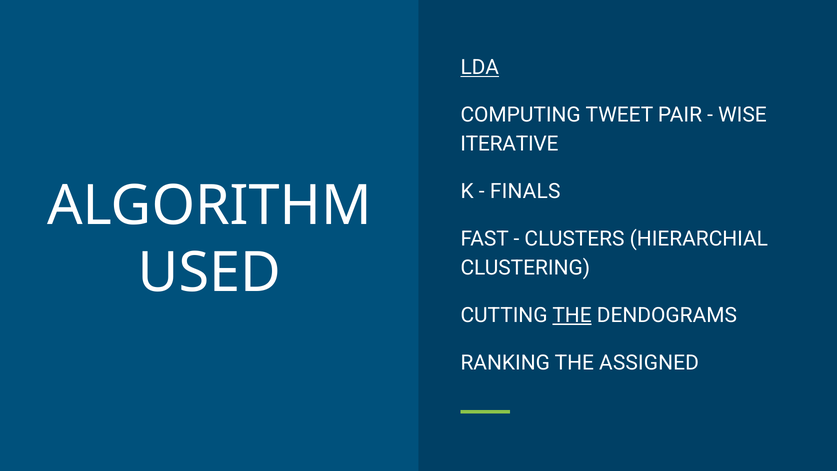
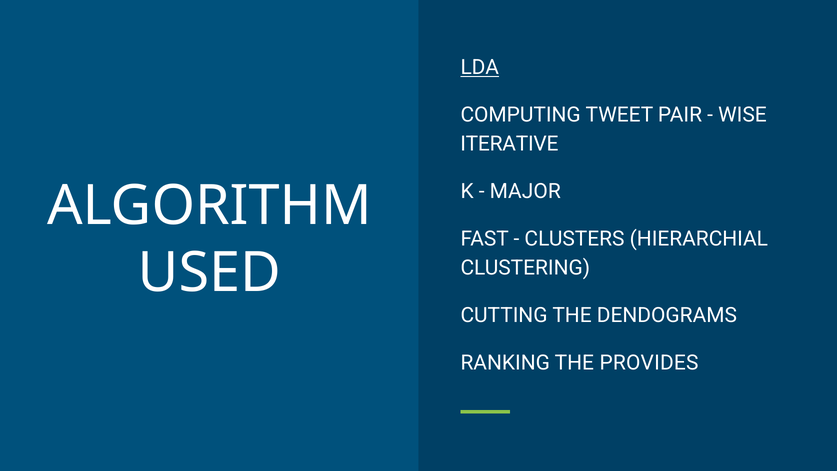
FINALS: FINALS -> MAJOR
THE at (572, 315) underline: present -> none
ASSIGNED: ASSIGNED -> PROVIDES
